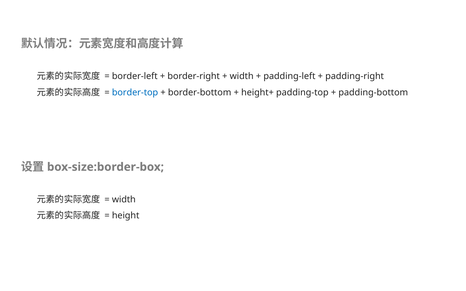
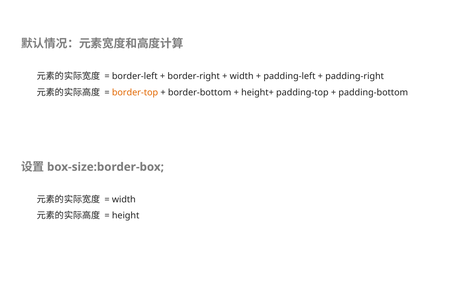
border-top colour: blue -> orange
